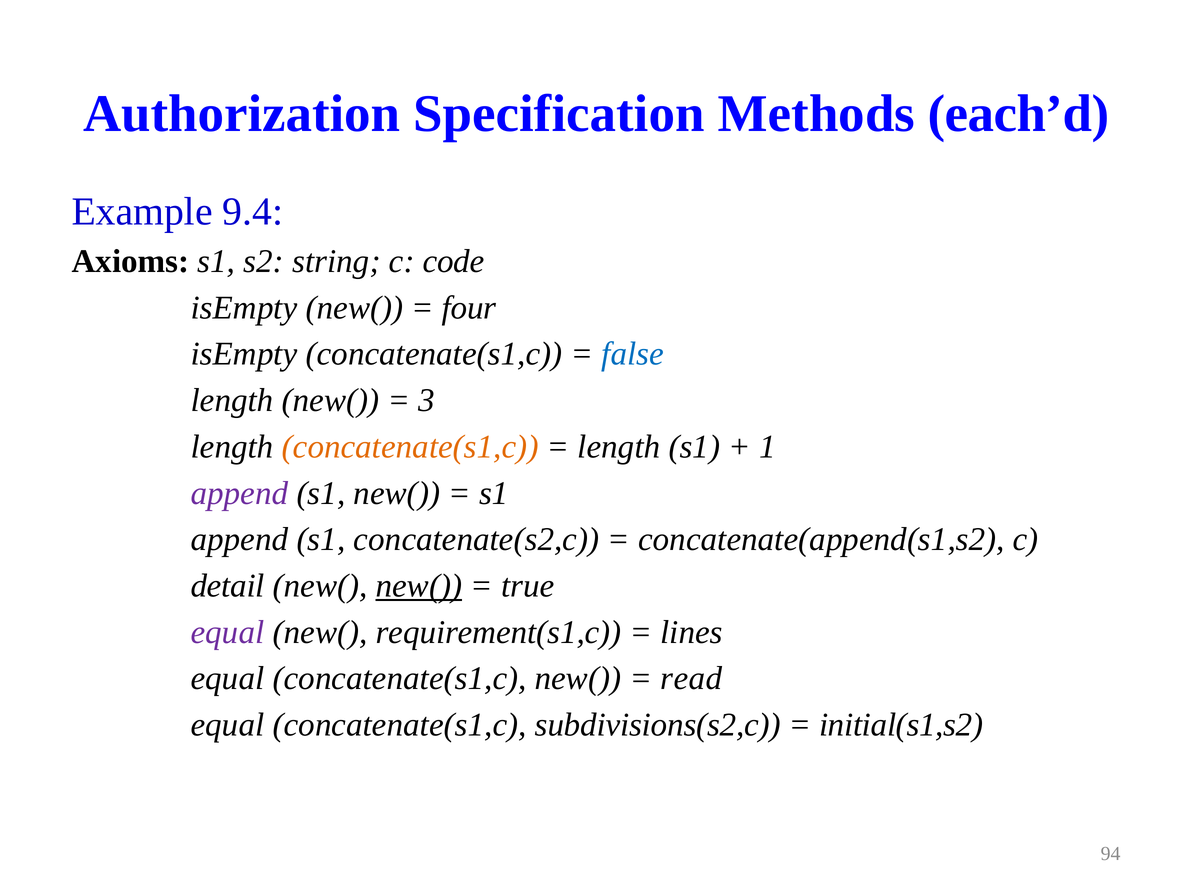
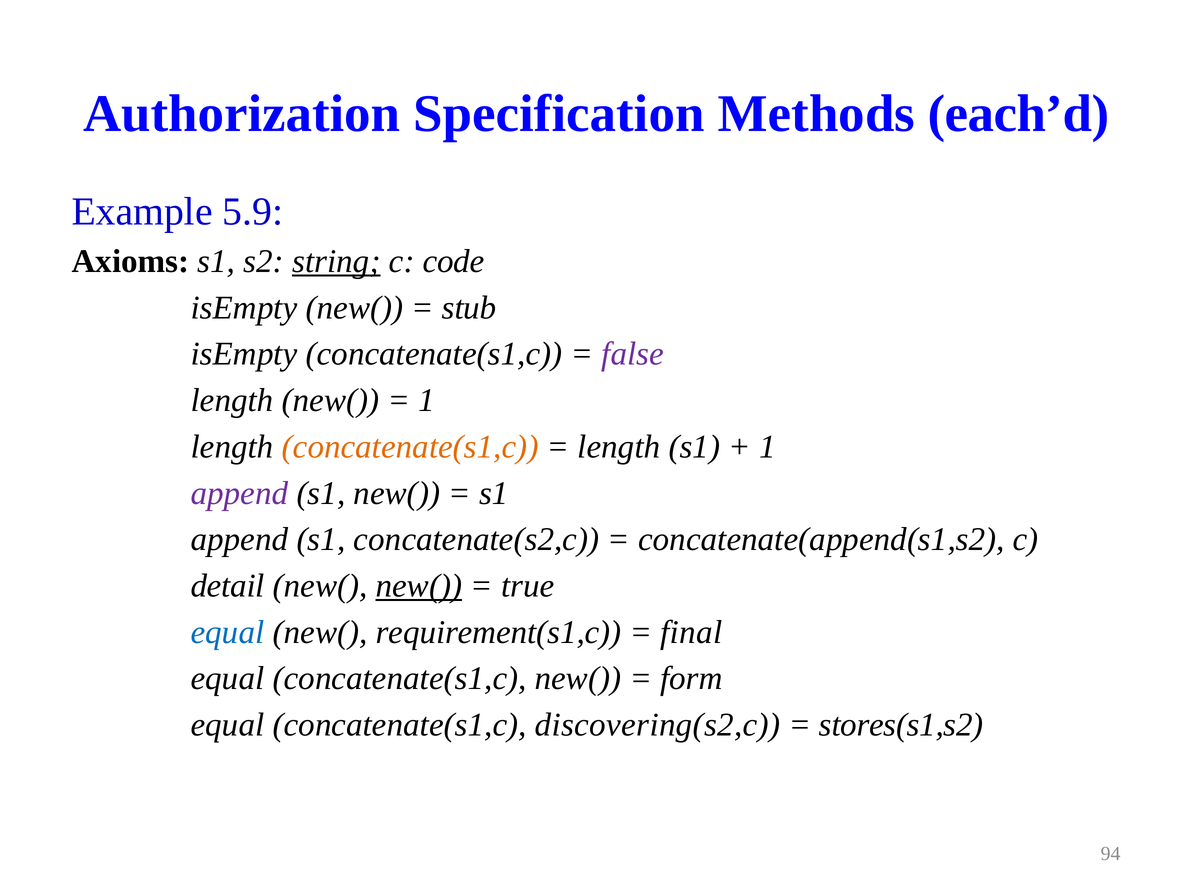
9.4: 9.4 -> 5.9
string underline: none -> present
four: four -> stub
false colour: blue -> purple
3 at (426, 400): 3 -> 1
equal at (227, 632) colour: purple -> blue
lines: lines -> final
read: read -> form
subdivisions(s2,c: subdivisions(s2,c -> discovering(s2,c
initial(s1,s2: initial(s1,s2 -> stores(s1,s2
